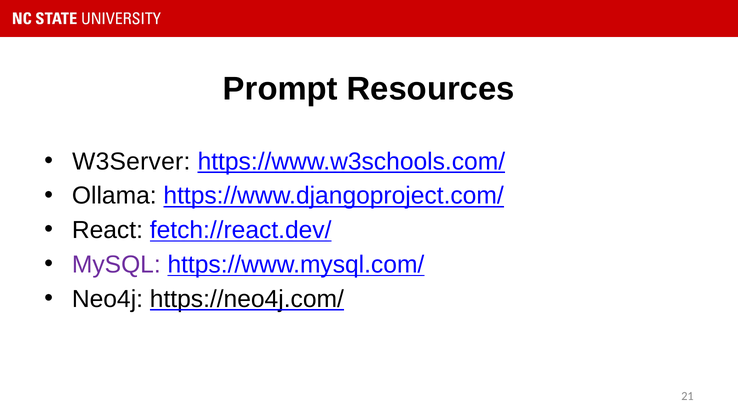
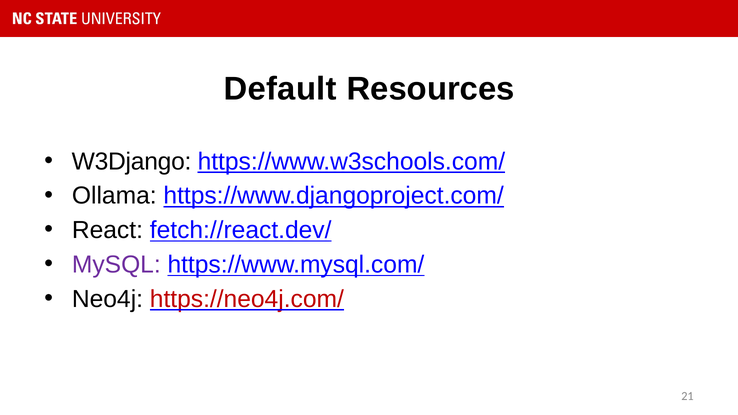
Prompt: Prompt -> Default
W3Server: W3Server -> W3Django
https://neo4j.com/ colour: black -> red
